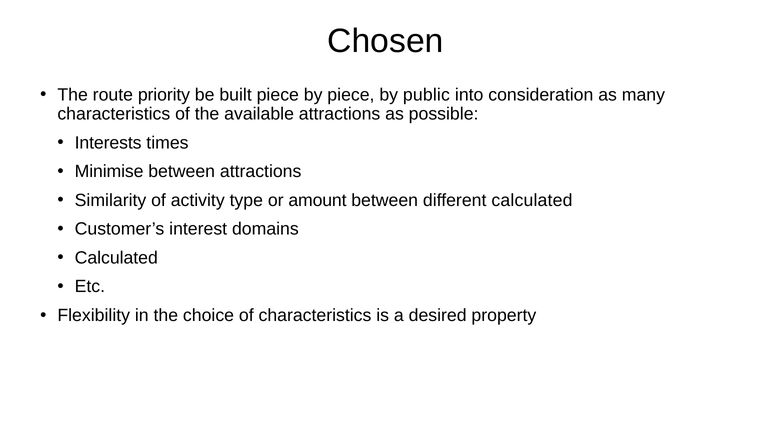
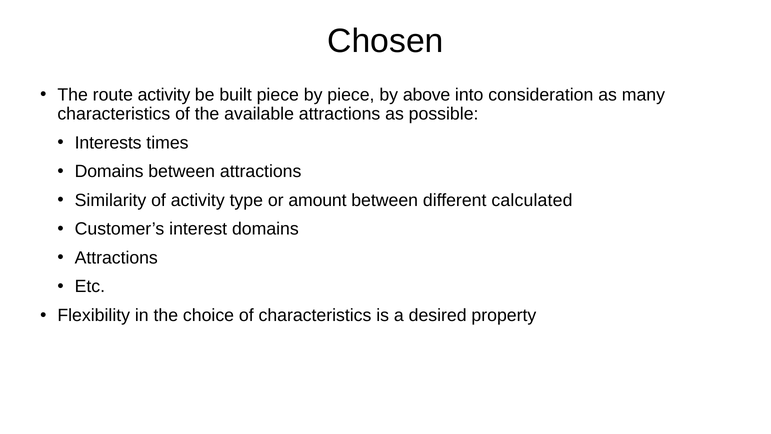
route priority: priority -> activity
public: public -> above
Minimise at (109, 171): Minimise -> Domains
Calculated at (116, 258): Calculated -> Attractions
